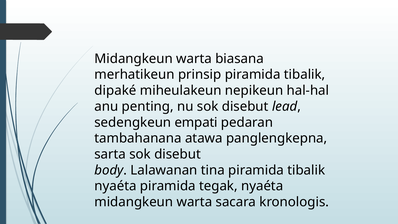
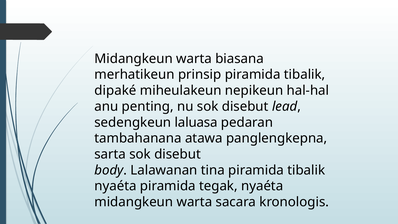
empati: empati -> laluasa
